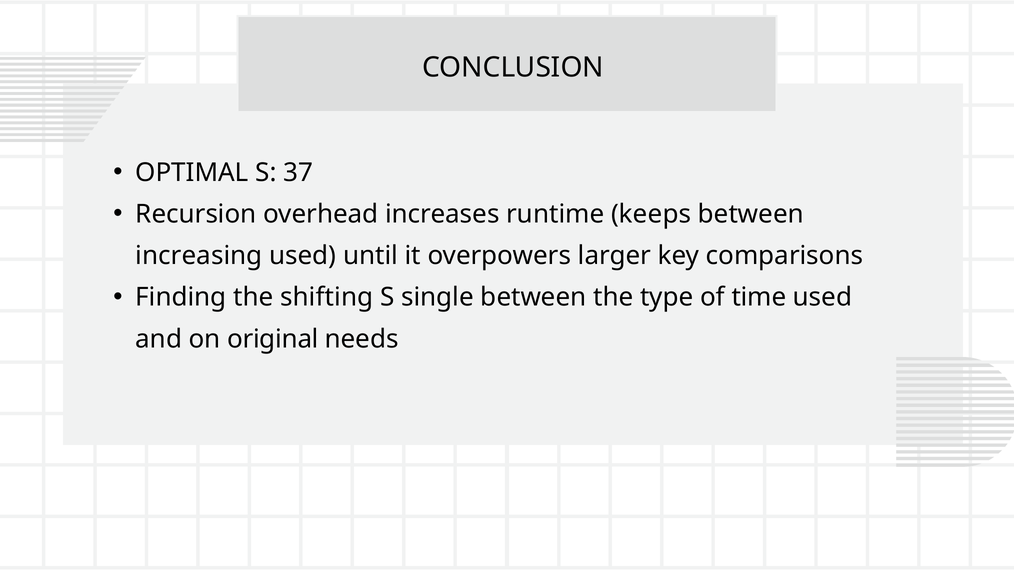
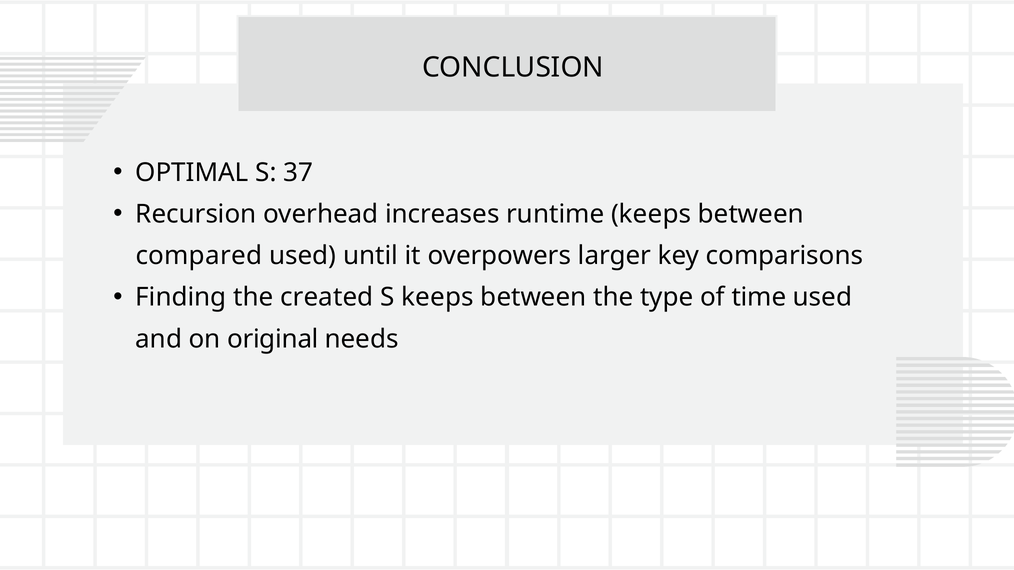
increasing: increasing -> compared
shifting: shifting -> created
S single: single -> keeps
